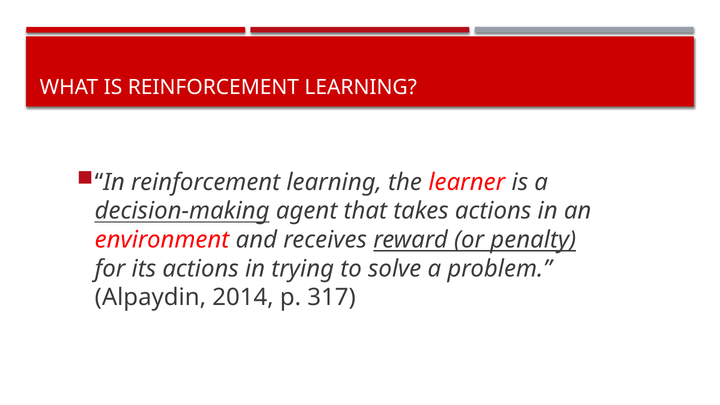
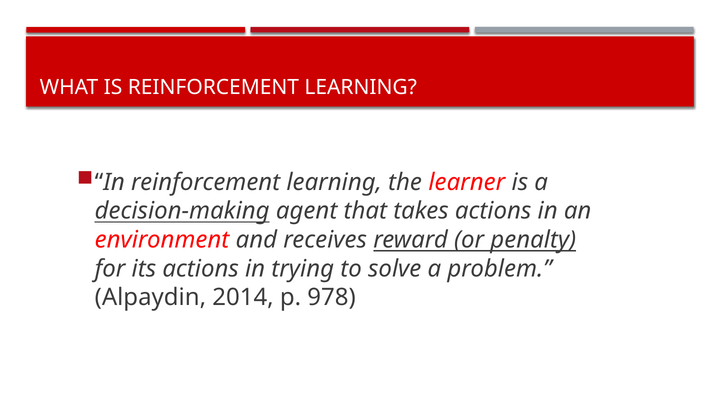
317: 317 -> 978
